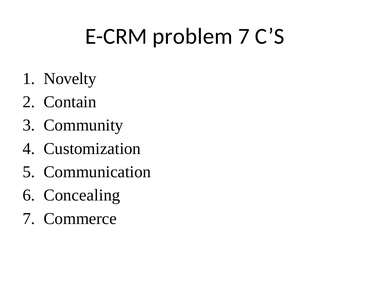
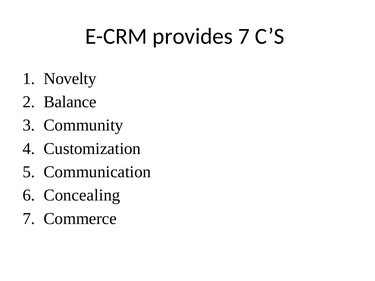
problem: problem -> provides
Contain: Contain -> Balance
